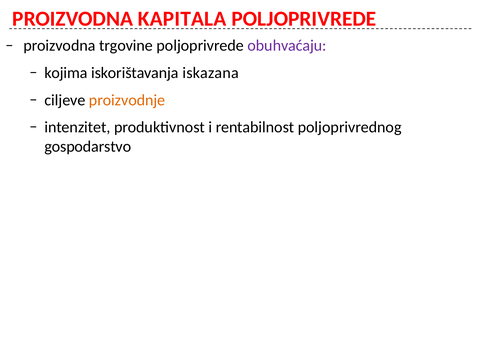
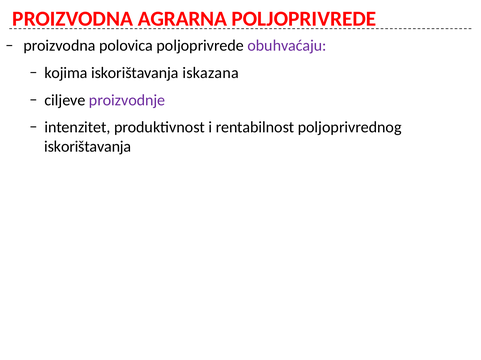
KAPITALA: KAPITALA -> AGRARNA
trgovine: trgovine -> polovica
proizvodnje colour: orange -> purple
gospodarstvo at (88, 147): gospodarstvo -> iskorištavanja
